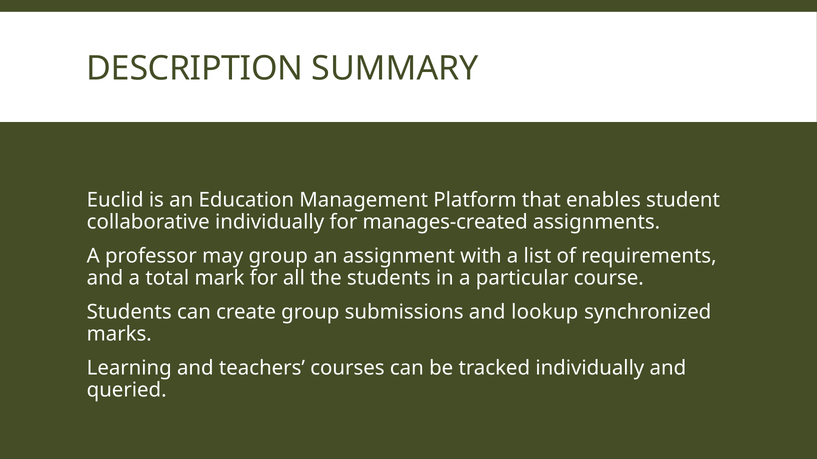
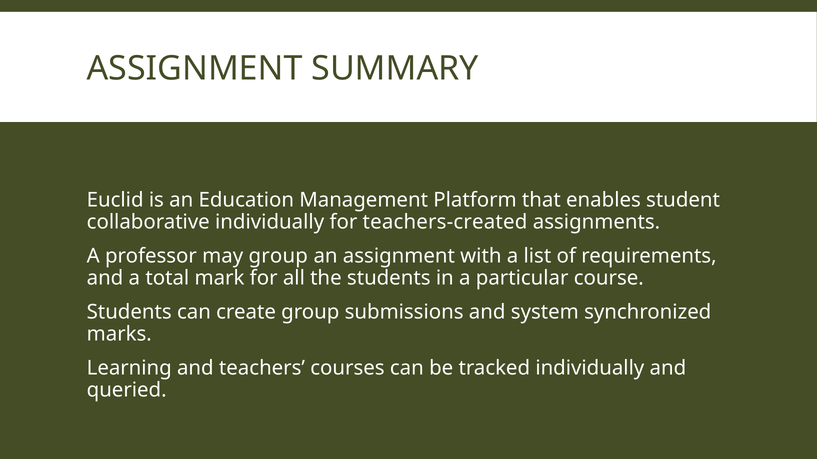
DESCRIPTION at (195, 69): DESCRIPTION -> ASSIGNMENT
manages-created: manages-created -> teachers-created
lookup: lookup -> system
